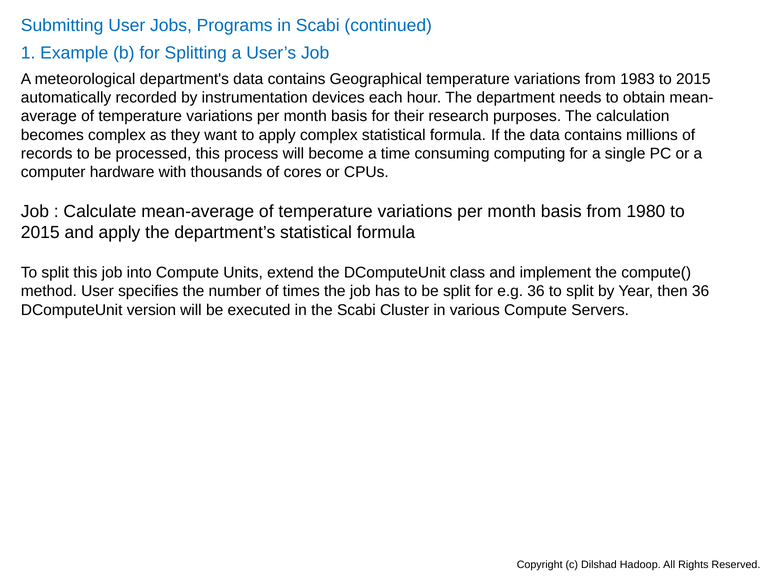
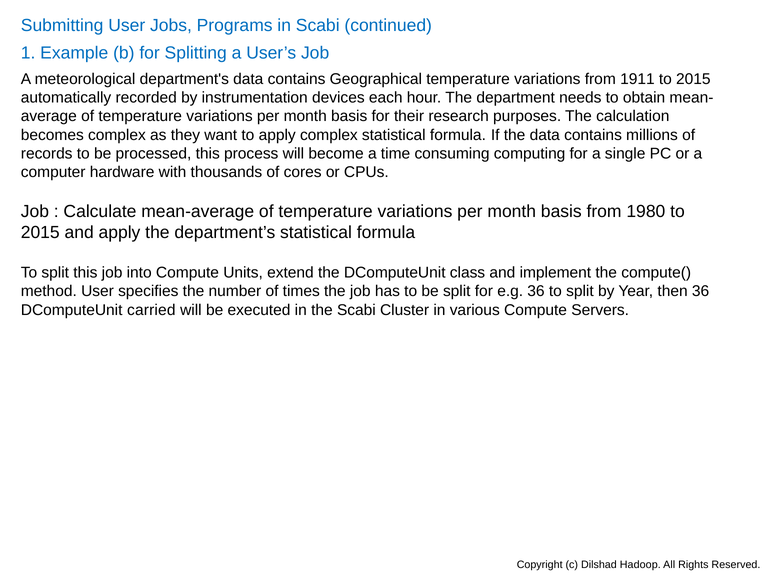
1983: 1983 -> 1911
version: version -> carried
